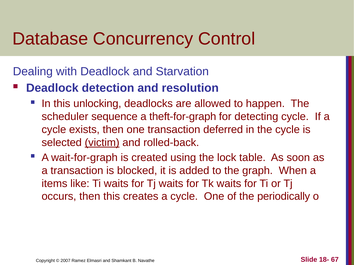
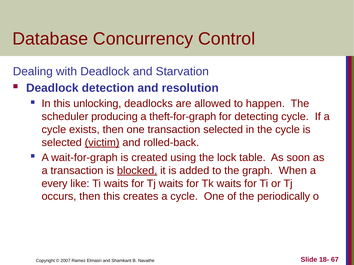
sequence: sequence -> producing
transaction deferred: deferred -> selected
blocked underline: none -> present
items: items -> every
